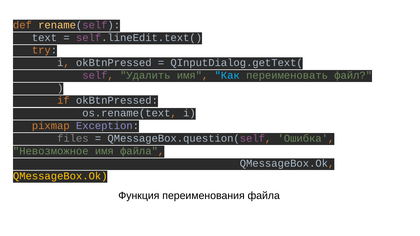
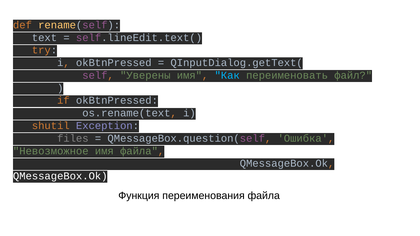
Удалить: Удалить -> Уверены
pixmap: pixmap -> shutil
QMessageBox.Ok at (60, 176) colour: yellow -> white
